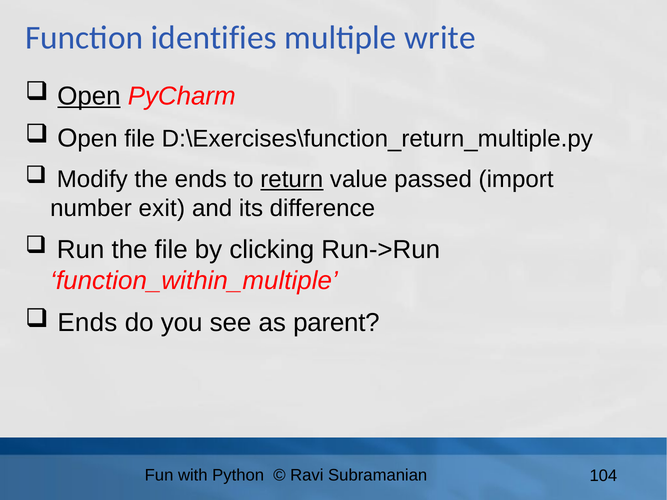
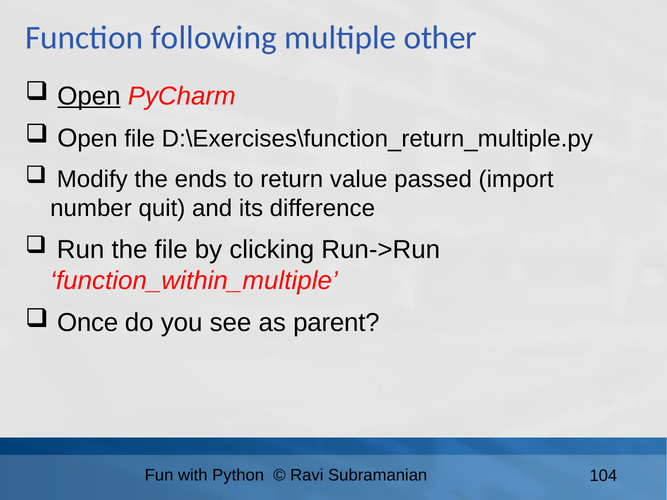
identifies: identifies -> following
write: write -> other
return underline: present -> none
exit: exit -> quit
Ends at (87, 323): Ends -> Once
